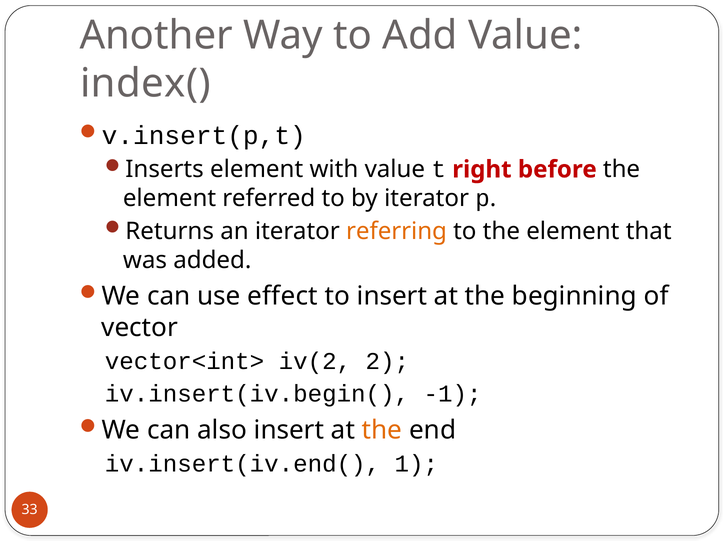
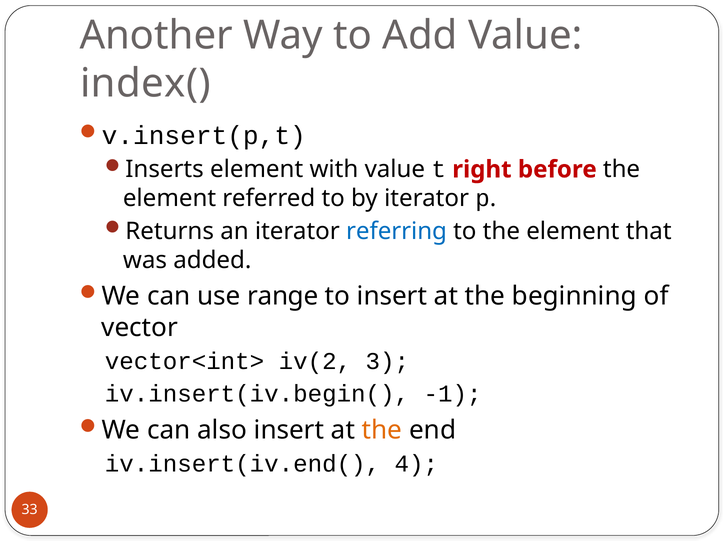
referring colour: orange -> blue
effect: effect -> range
2: 2 -> 3
1: 1 -> 4
